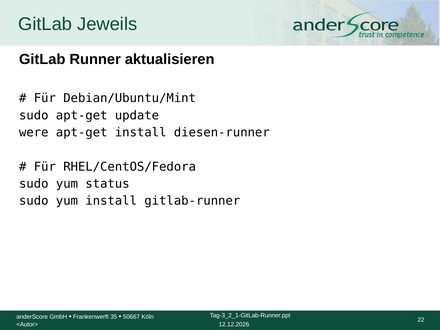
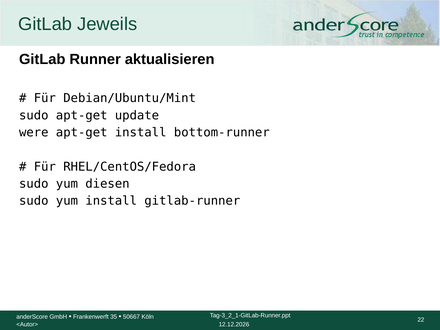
diesen-runner: diesen-runner -> bottom-runner
status: status -> diesen
